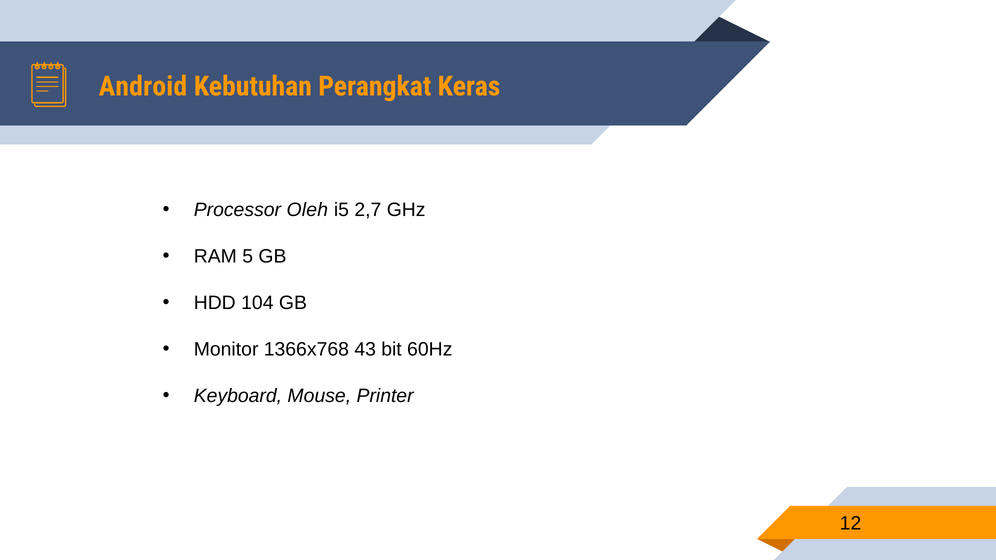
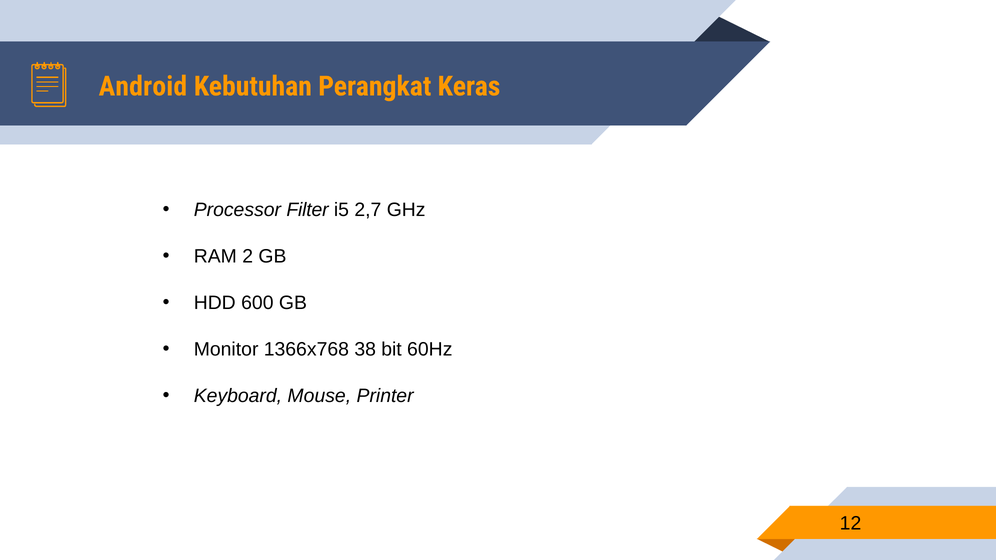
Oleh: Oleh -> Filter
5: 5 -> 2
104: 104 -> 600
43: 43 -> 38
